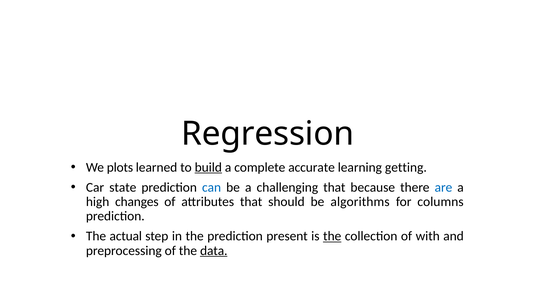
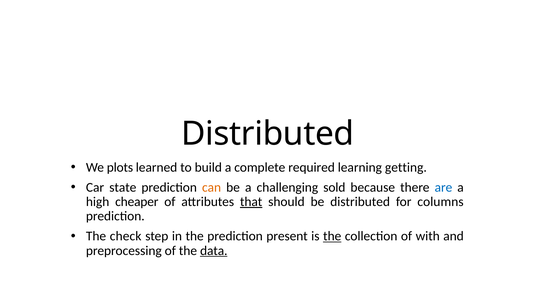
Regression at (268, 134): Regression -> Distributed
build underline: present -> none
accurate: accurate -> required
can colour: blue -> orange
challenging that: that -> sold
changes: changes -> cheaper
that at (251, 202) underline: none -> present
be algorithms: algorithms -> distributed
actual: actual -> check
